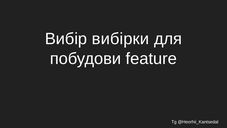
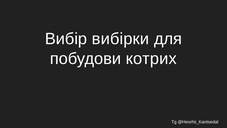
feature: feature -> котрих
